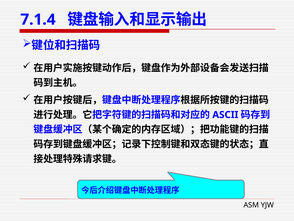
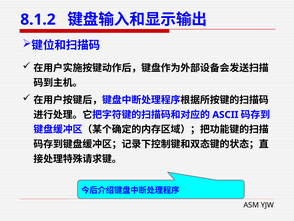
7.1.4: 7.1.4 -> 8.1.2
